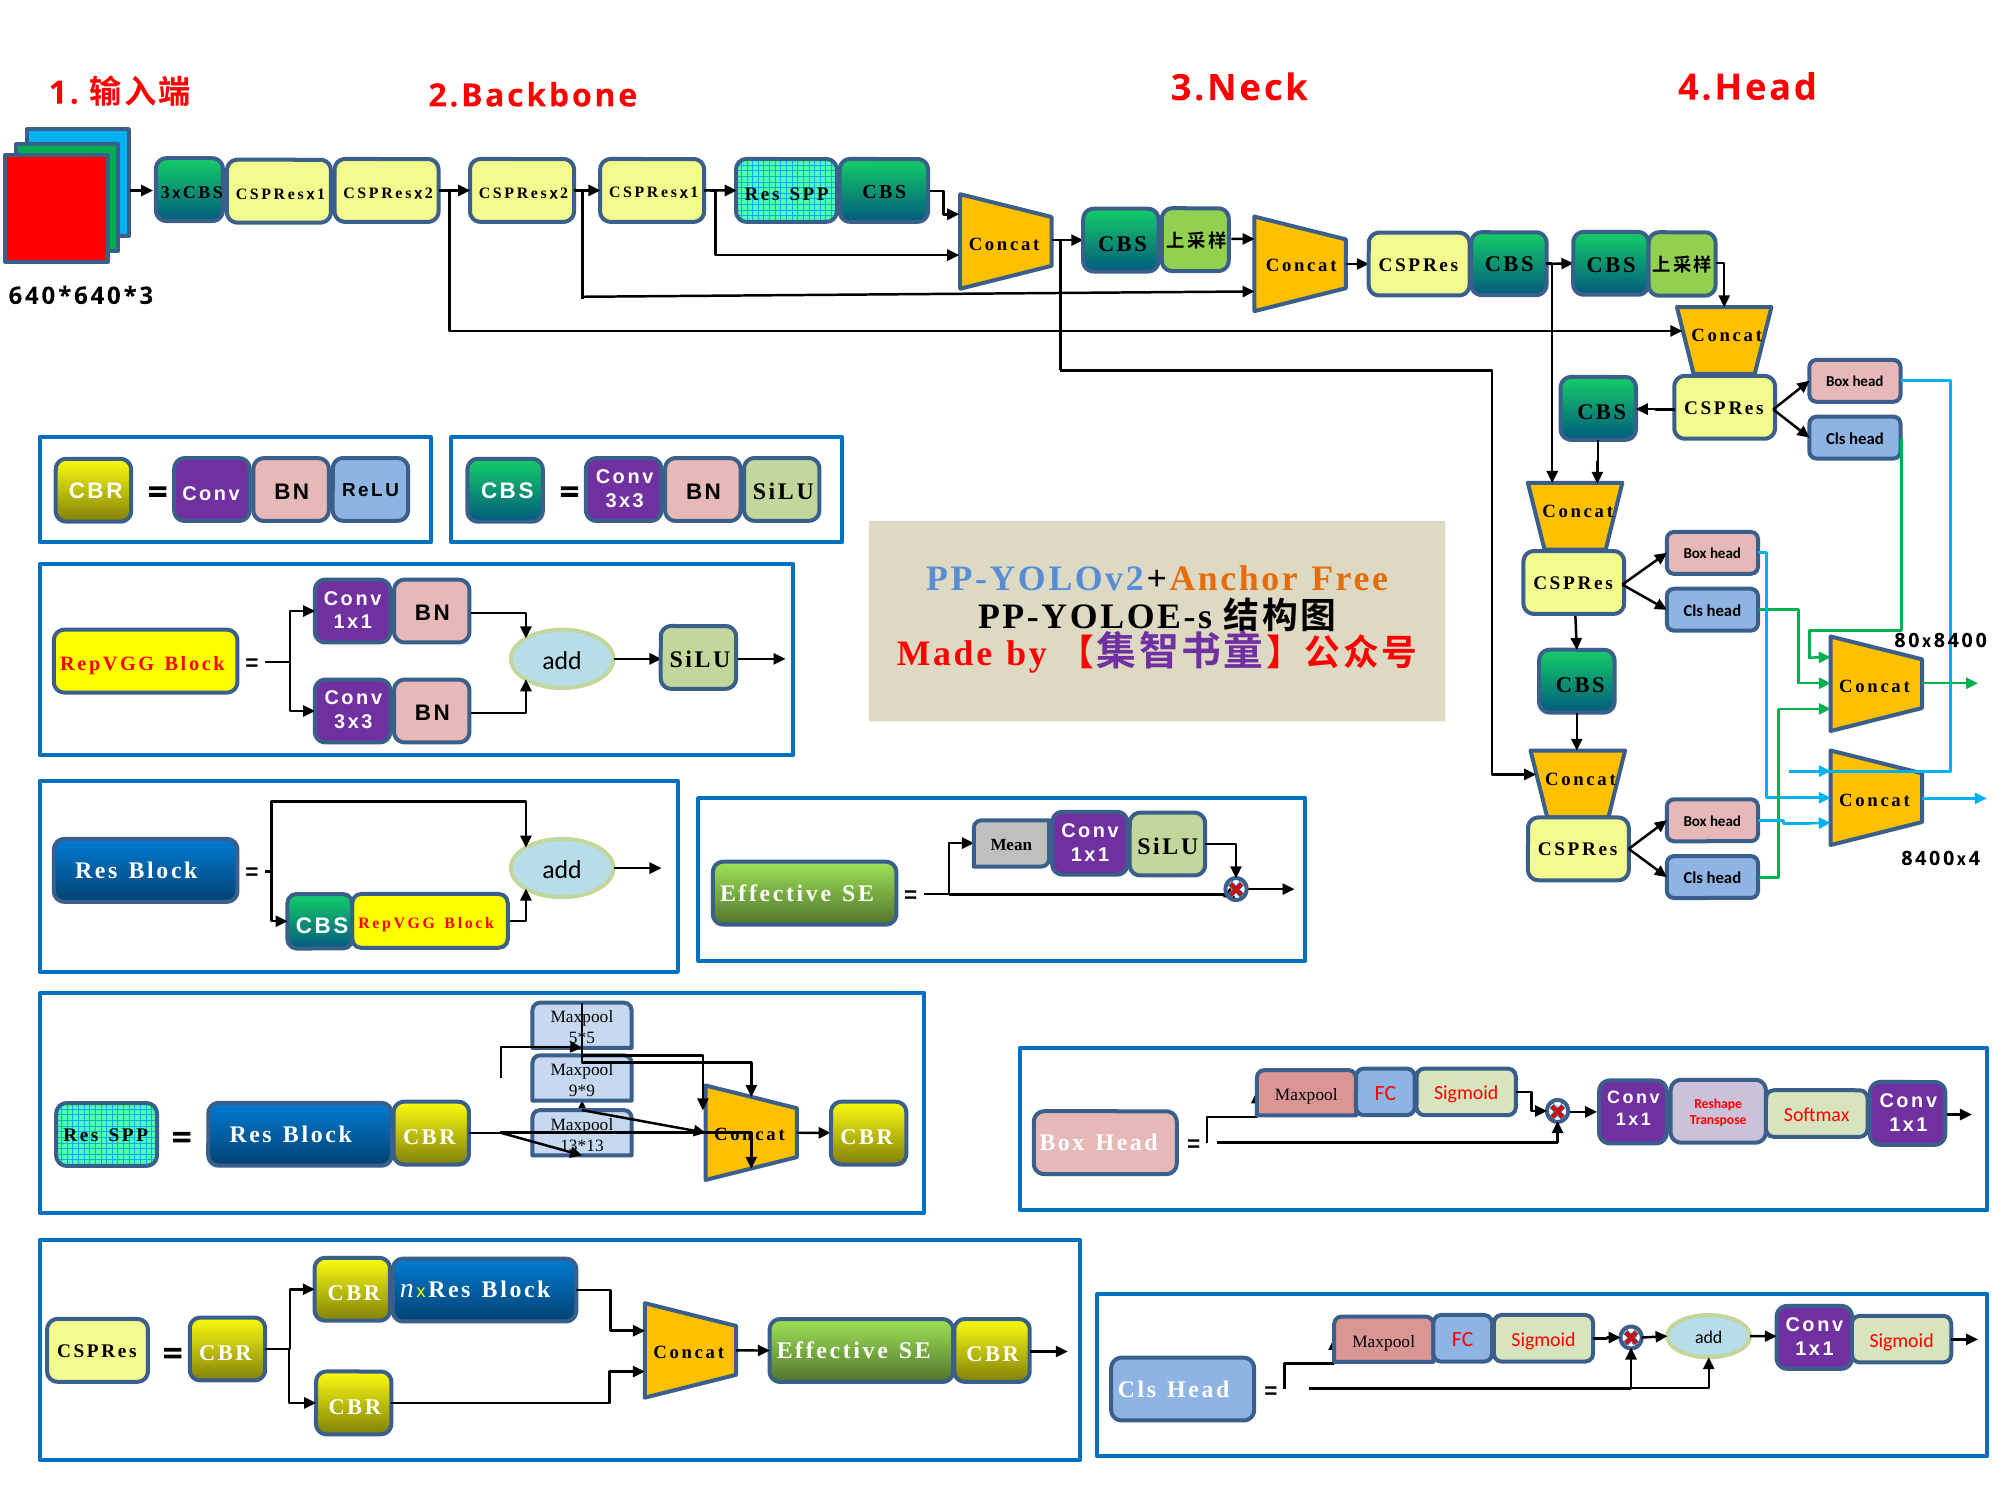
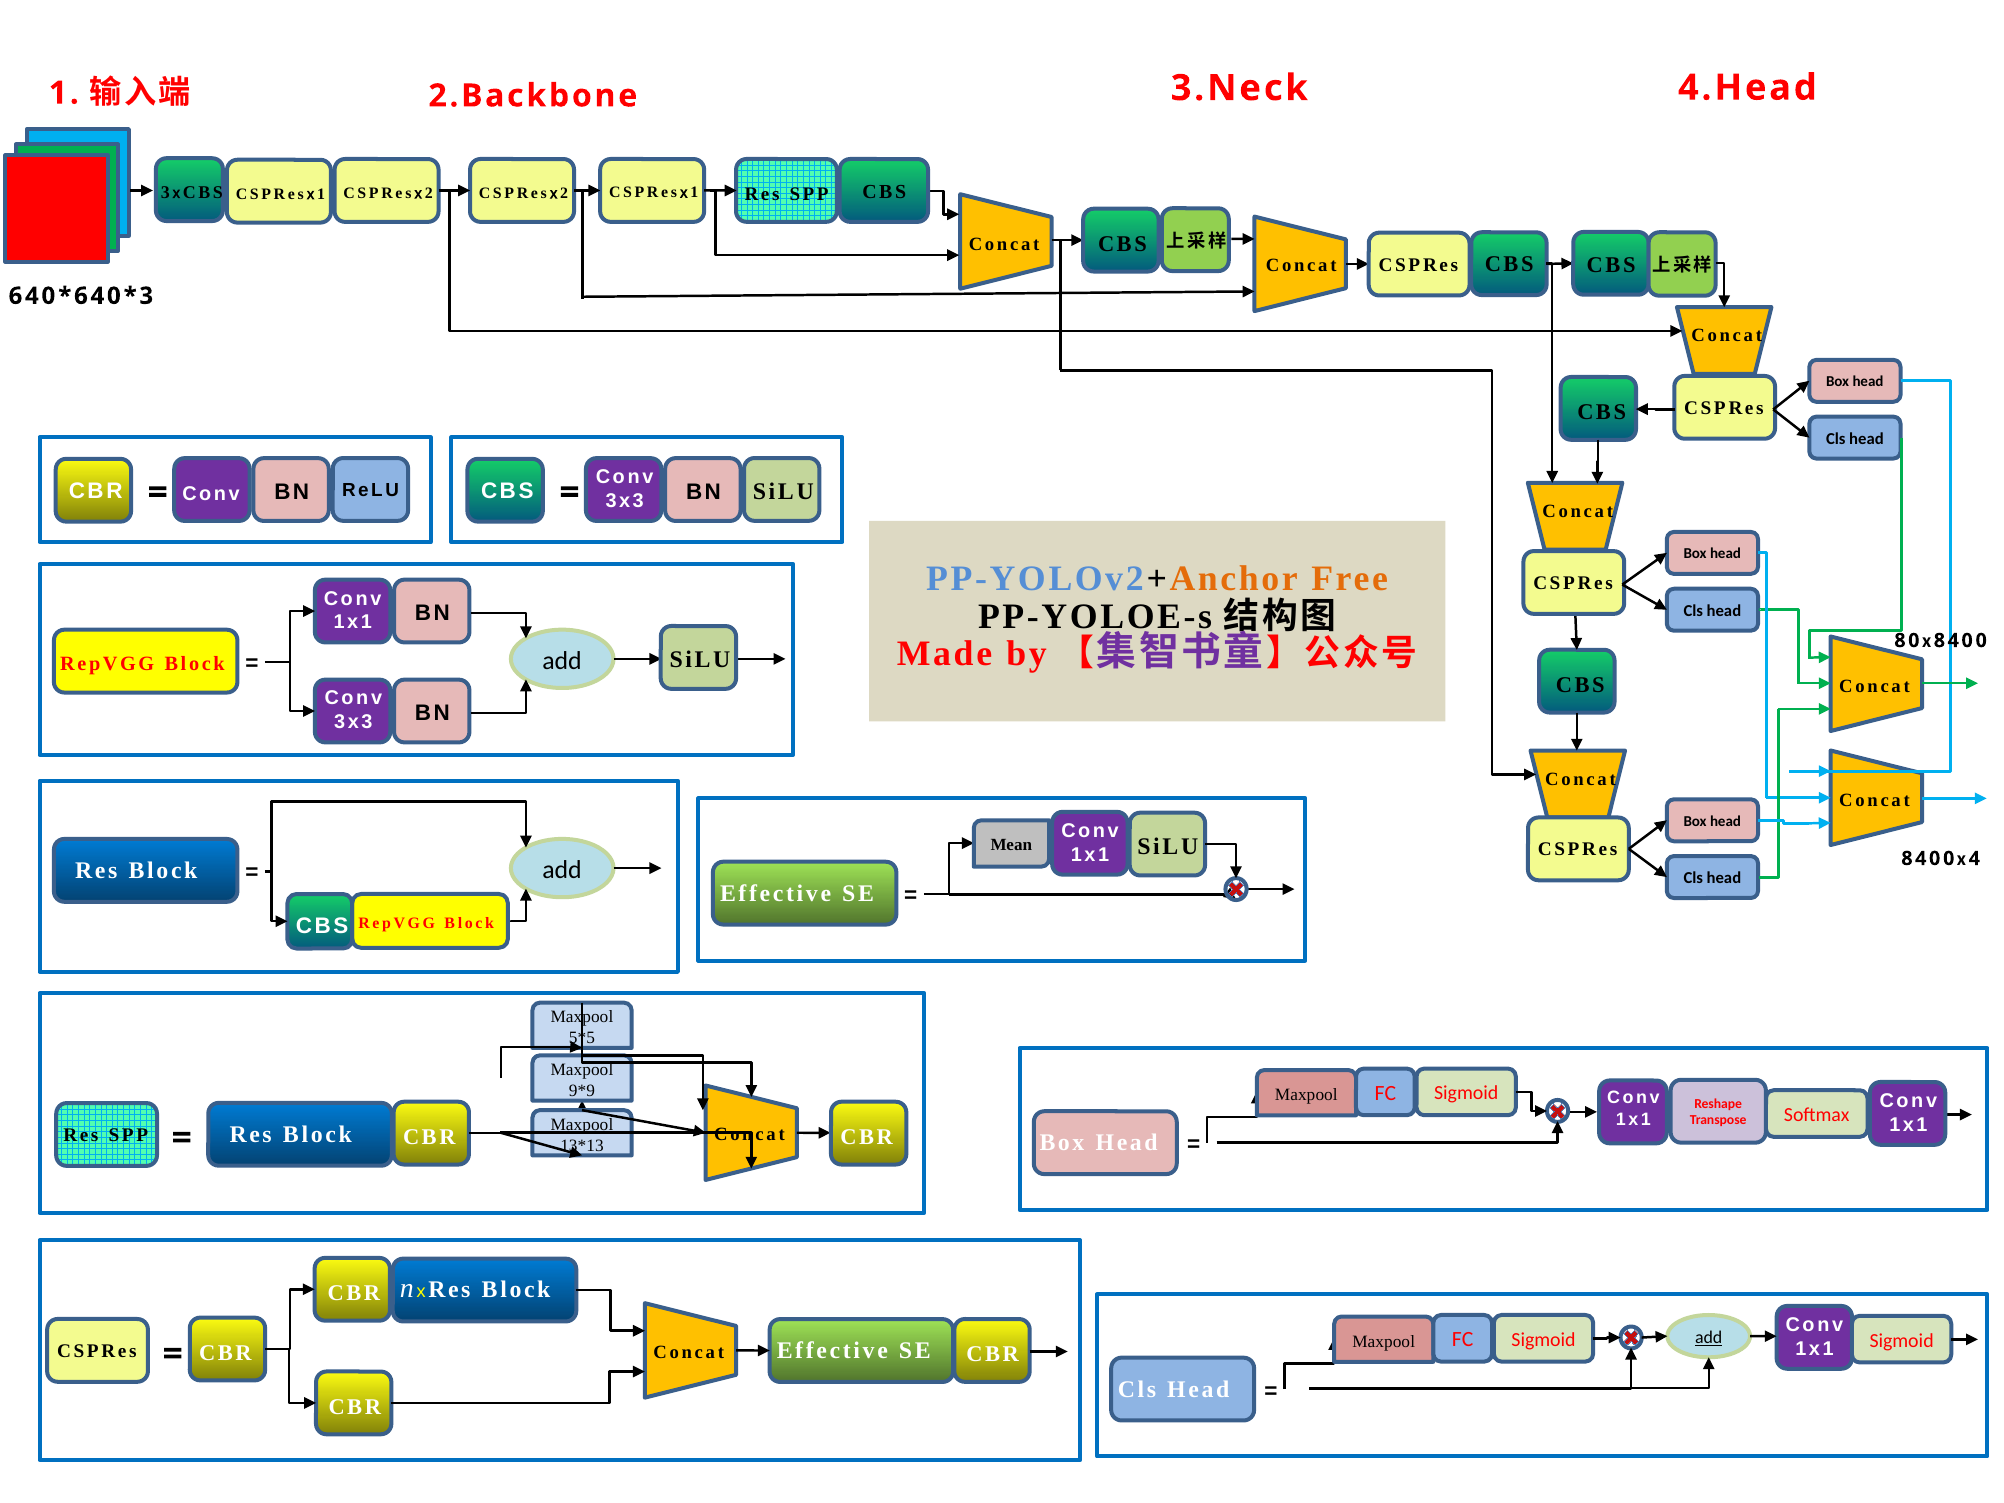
add at (1709, 1337) underline: none -> present
